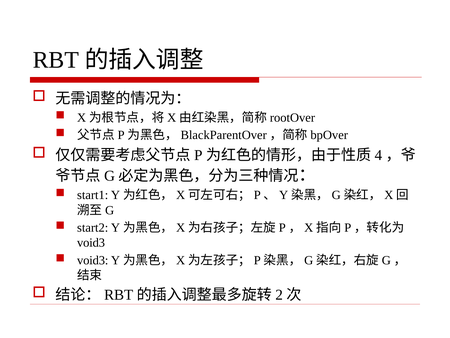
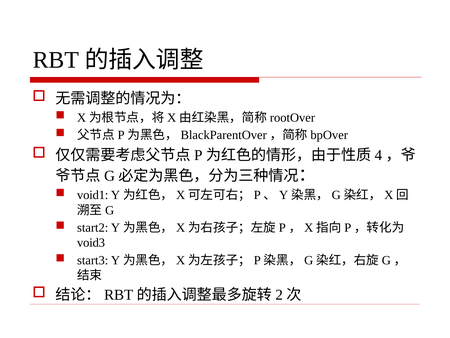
start1: start1 -> void1
void3 at (93, 260): void3 -> start3
